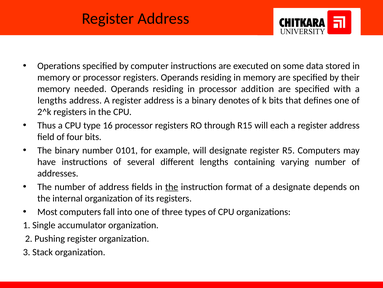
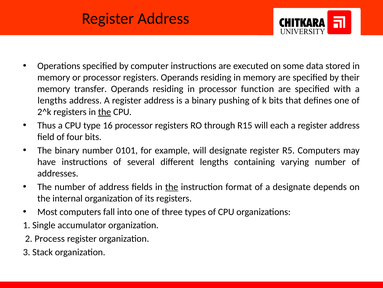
needed: needed -> transfer
addition: addition -> function
denotes: denotes -> pushing
the at (105, 112) underline: none -> present
Pushing: Pushing -> Process
